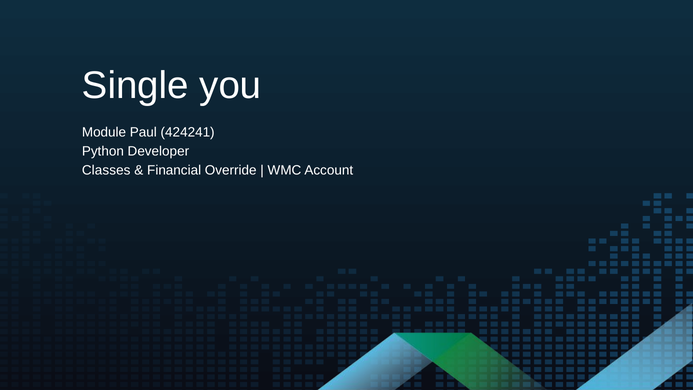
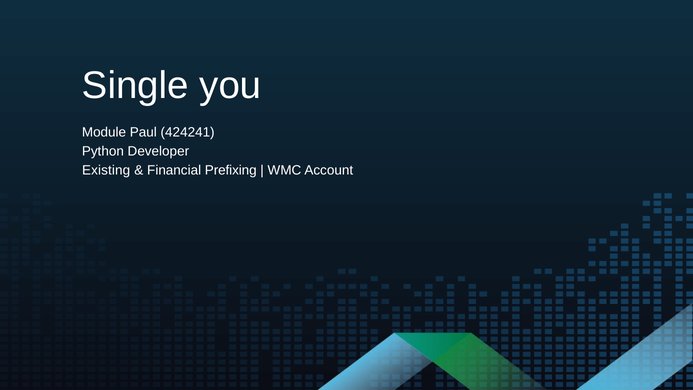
Classes: Classes -> Existing
Override: Override -> Prefixing
